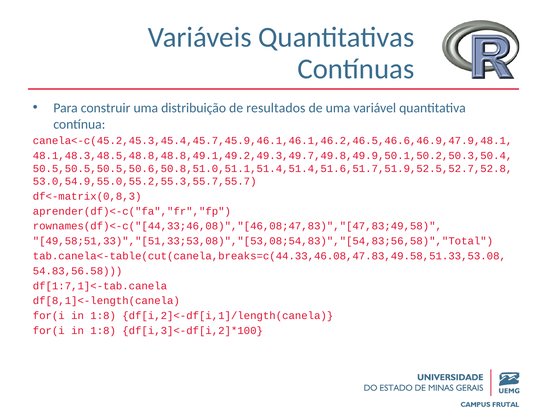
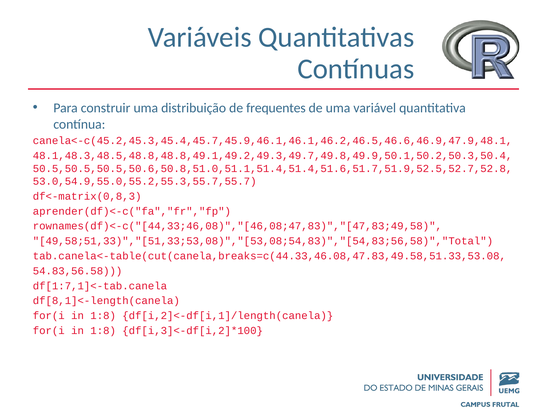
resultados: resultados -> frequentes
